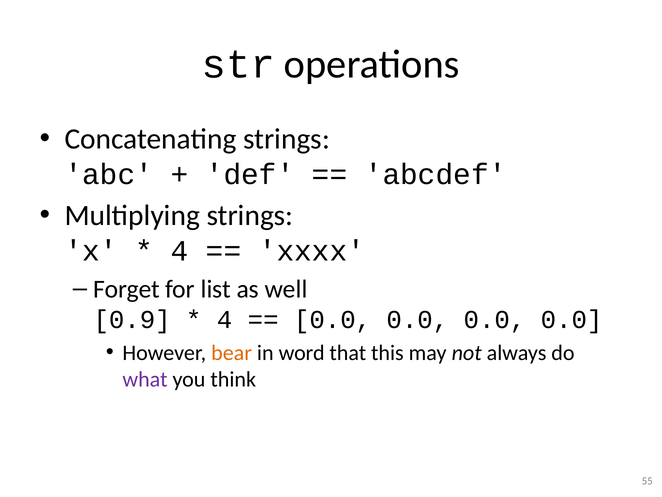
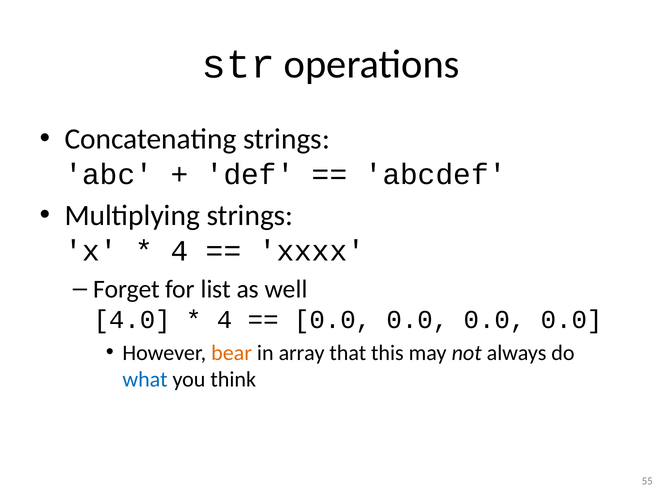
0.9: 0.9 -> 4.0
word: word -> array
what colour: purple -> blue
